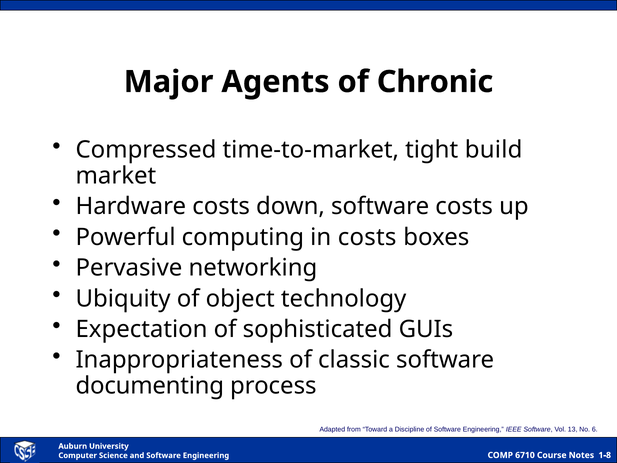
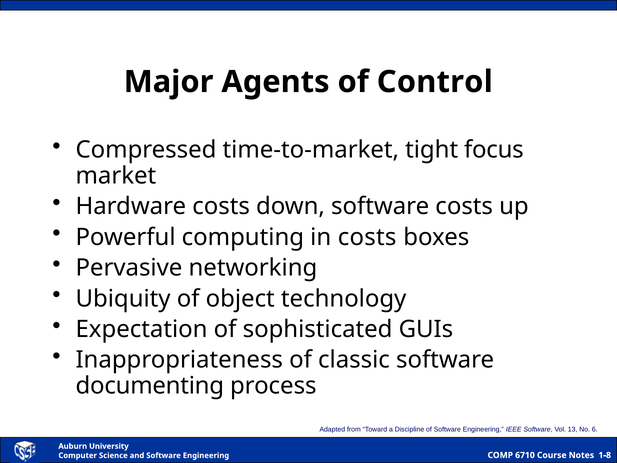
Chronic: Chronic -> Control
build: build -> focus
